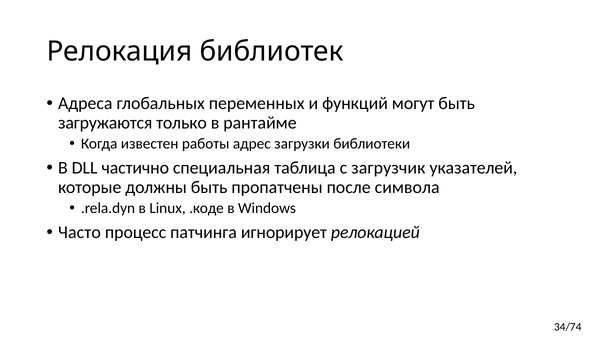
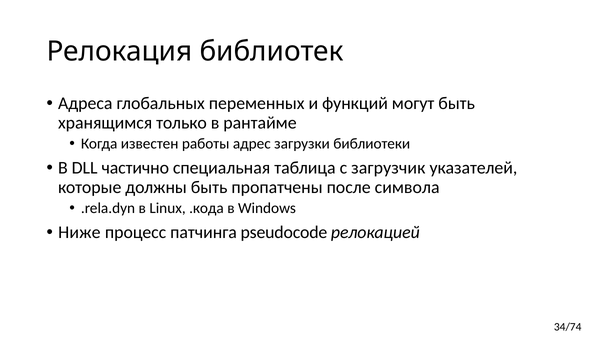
загружаются: загружаются -> хранящимся
.коде: .коде -> .кода
Часто: Часто -> Ниже
игнорирует: игнорирует -> pseudocode
